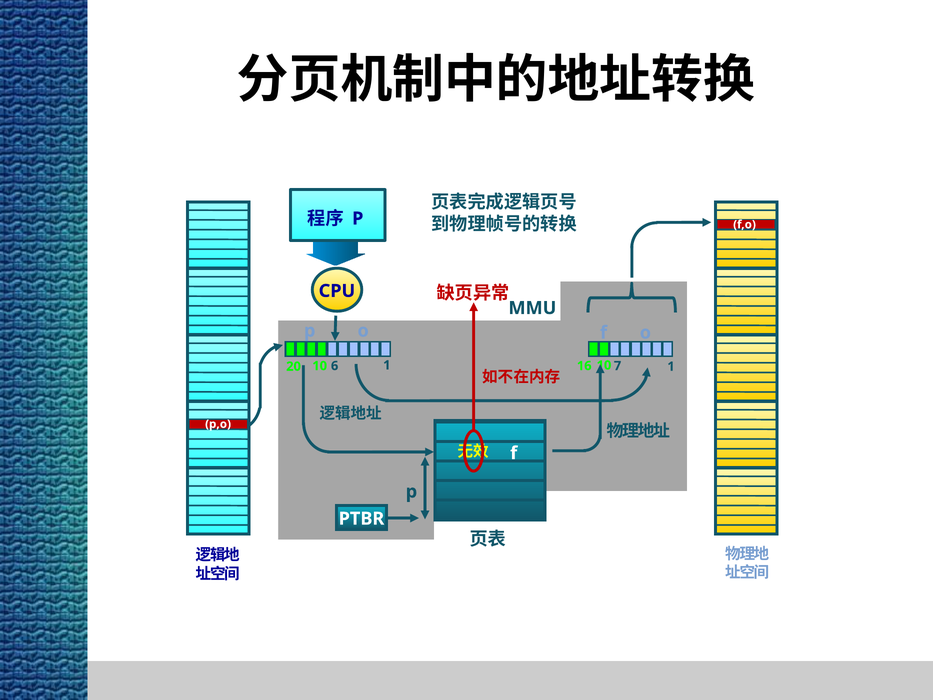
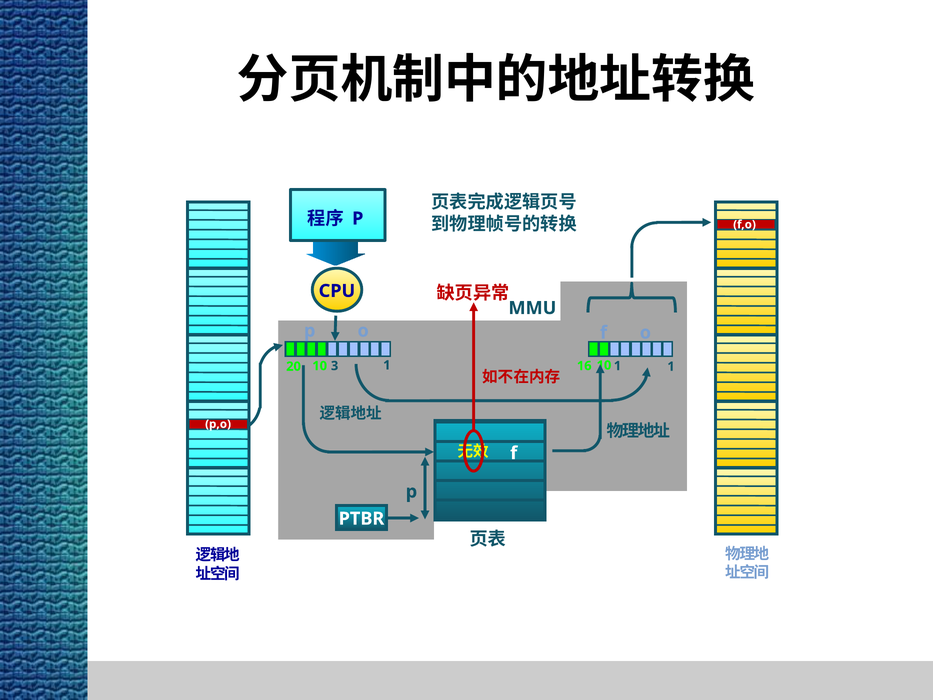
16 7: 7 -> 1
6: 6 -> 3
